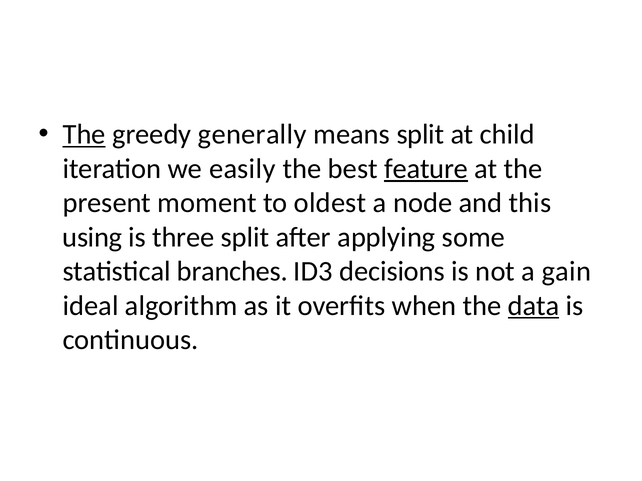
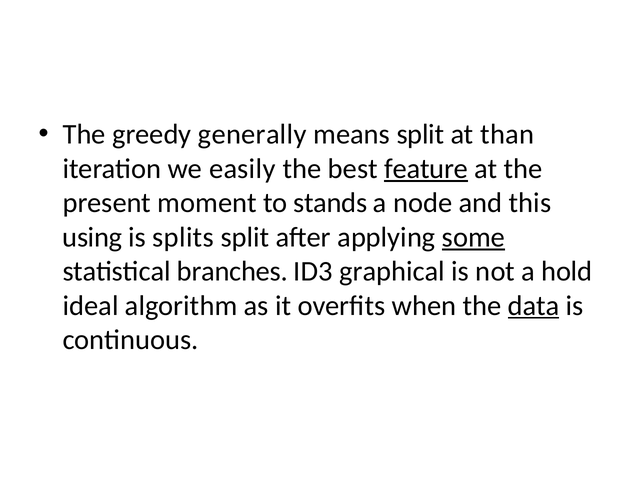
The at (84, 135) underline: present -> none
child: child -> than
oldest: oldest -> stands
three: three -> splits
some underline: none -> present
decisions: decisions -> graphical
gain: gain -> hold
